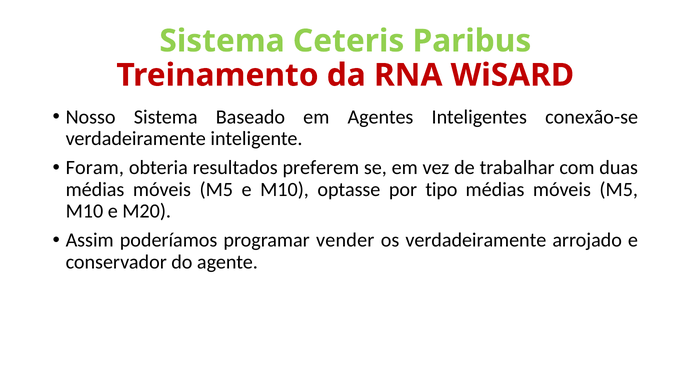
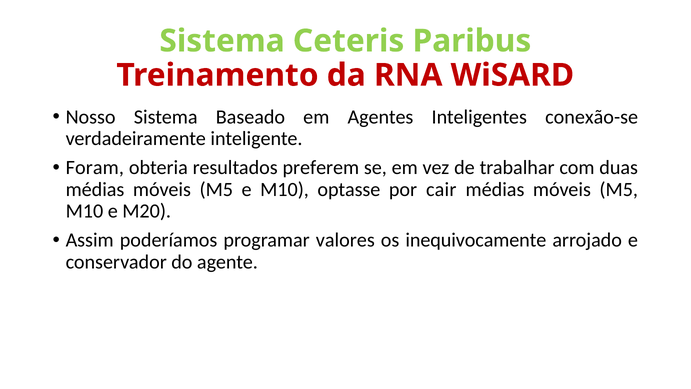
tipo: tipo -> cair
vender: vender -> valores
os verdadeiramente: verdadeiramente -> inequivocamente
